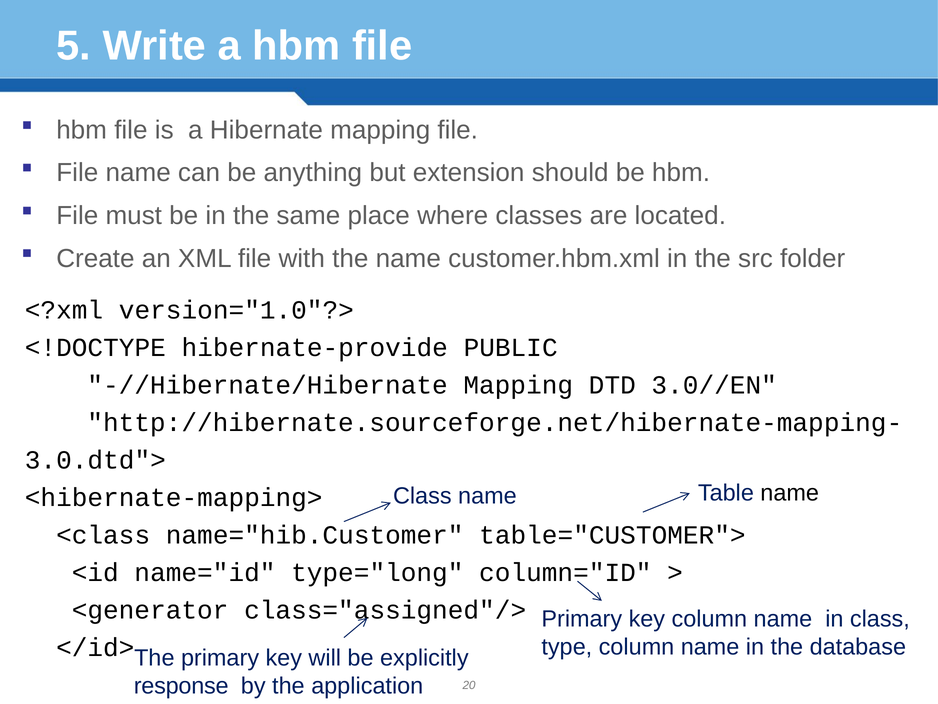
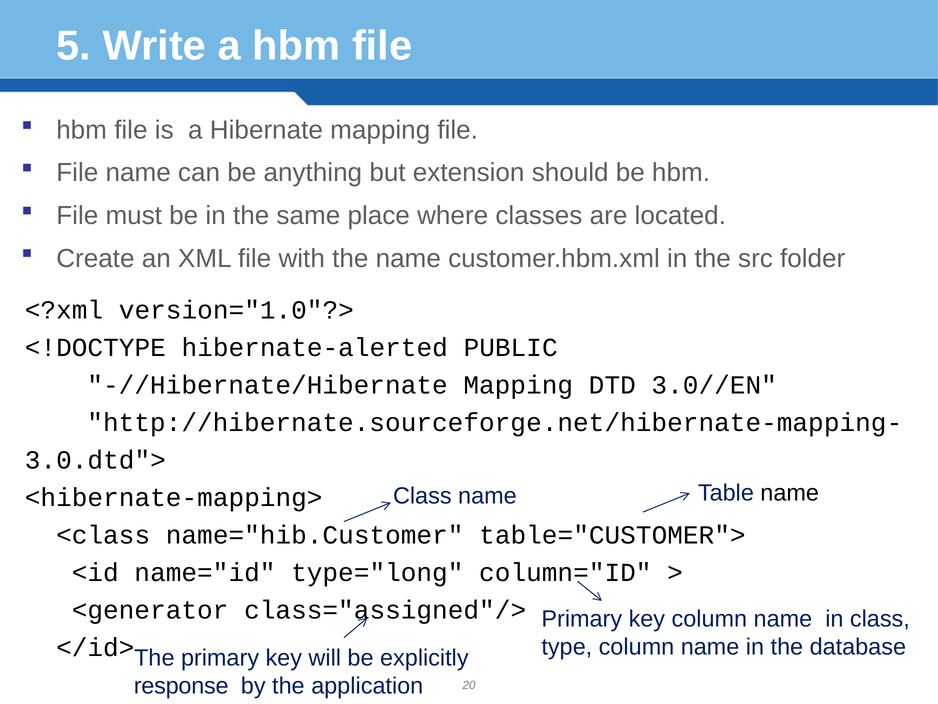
hibernate-provide: hibernate-provide -> hibernate-alerted
